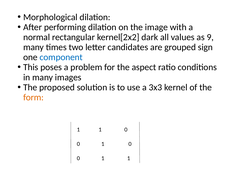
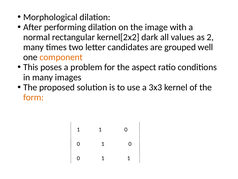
9: 9 -> 2
sign: sign -> well
component colour: blue -> orange
